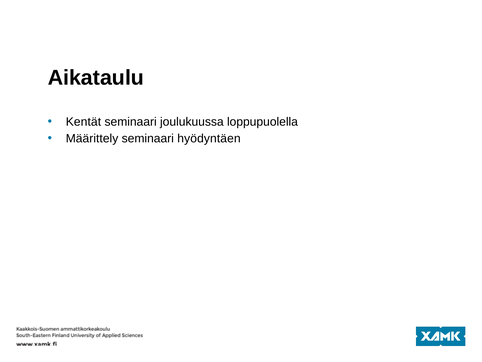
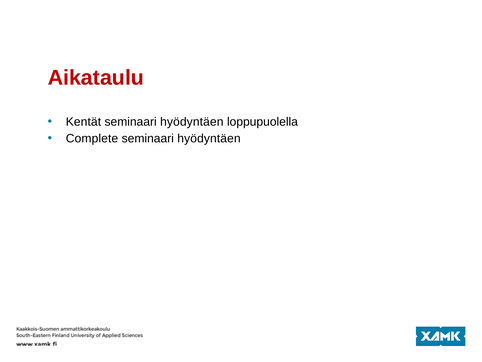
Aikataulu colour: black -> red
joulukuussa at (192, 122): joulukuussa -> hyödyntäen
Määrittely: Määrittely -> Complete
